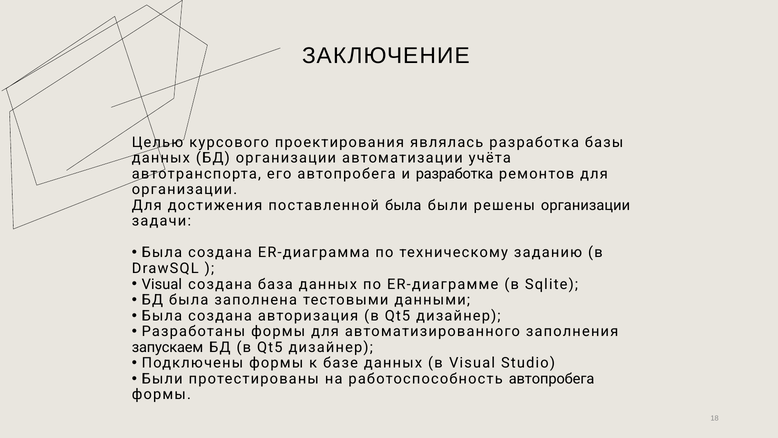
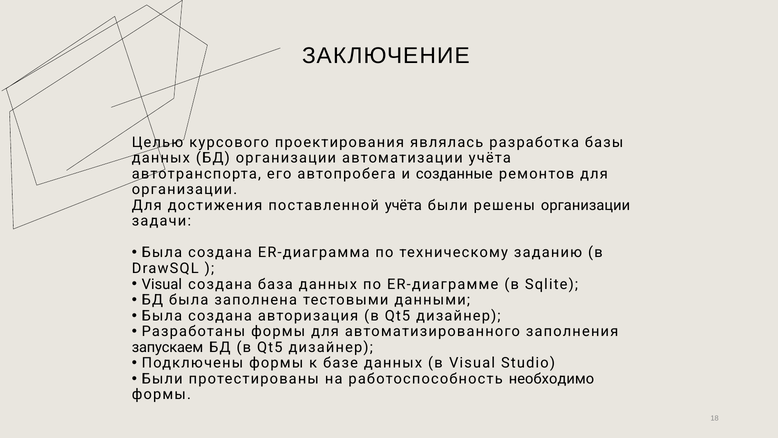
и разработка: разработка -> созданные
поставленной была: была -> учёта
работоспособность автопробега: автопробега -> необходимо
